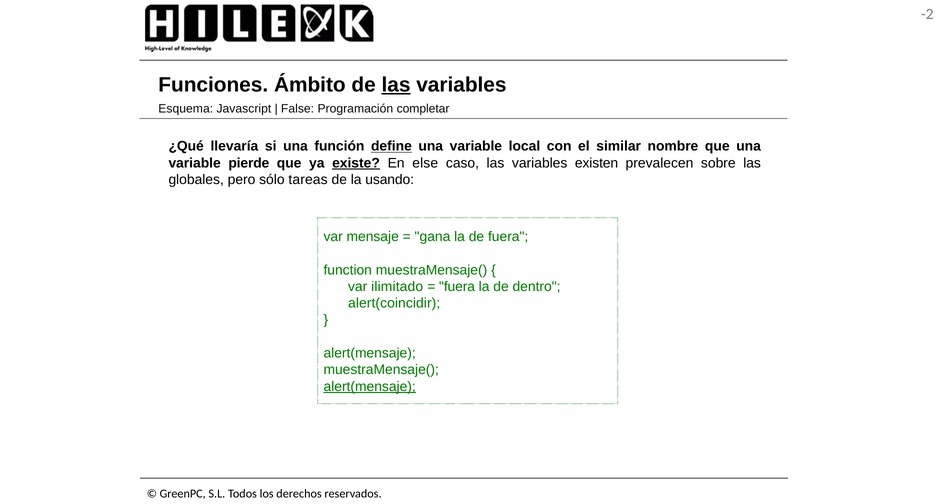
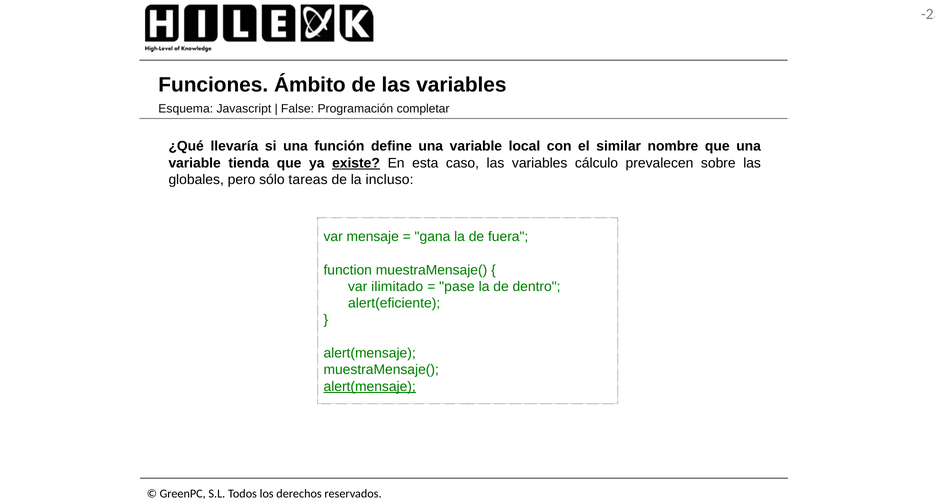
las at (396, 85) underline: present -> none
define underline: present -> none
pierde: pierde -> tienda
else: else -> esta
existen: existen -> cálculo
usando: usando -> incluso
fuera at (457, 287): fuera -> pase
alert(coincidir: alert(coincidir -> alert(eficiente
